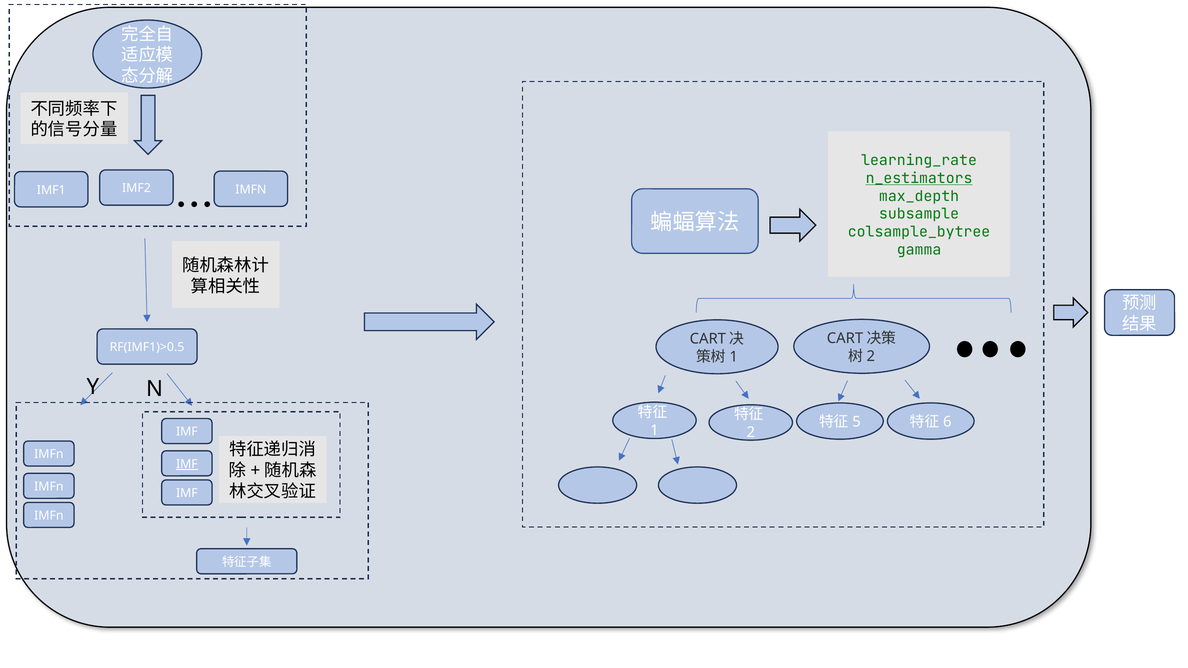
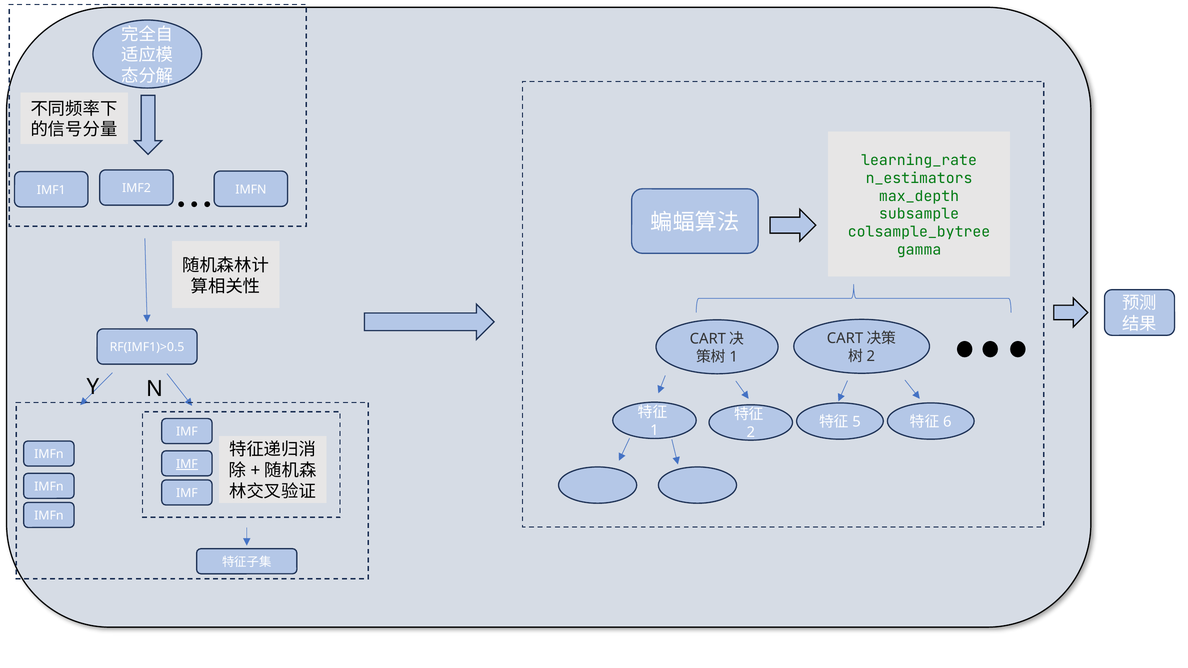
n_estimators underline: present -> none
